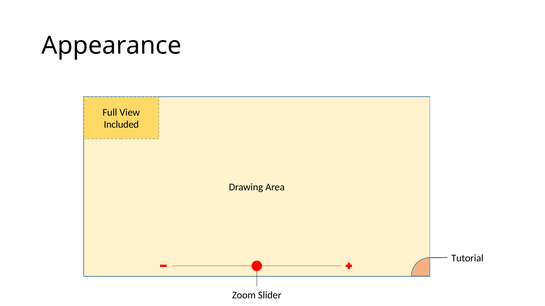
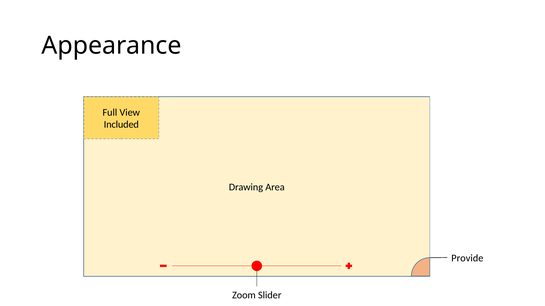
Tutorial: Tutorial -> Provide
